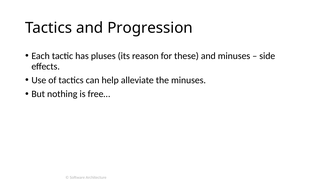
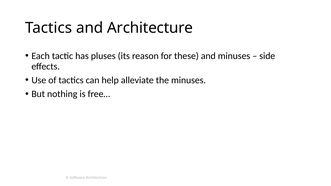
and Progression: Progression -> Architecture
